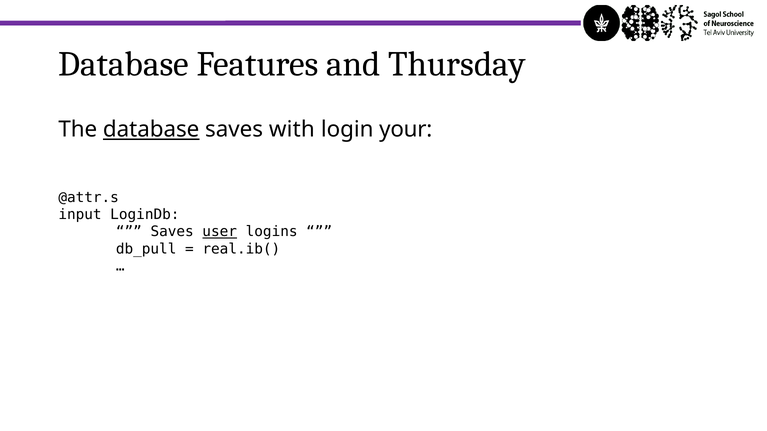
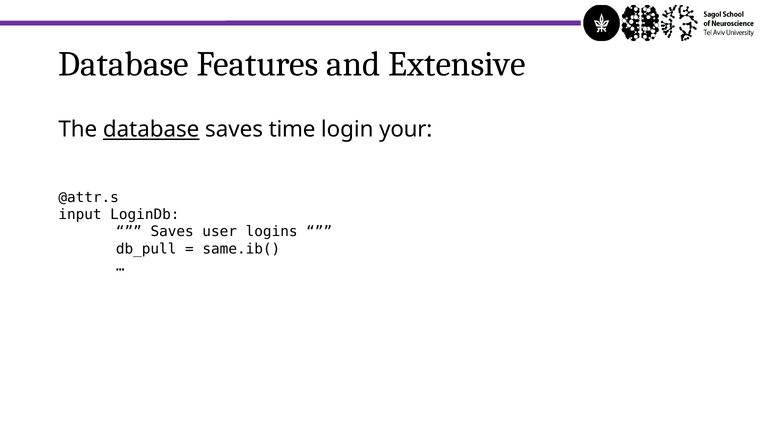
Thursday: Thursday -> Extensive
with: with -> time
user underline: present -> none
real.ib(: real.ib( -> same.ib(
